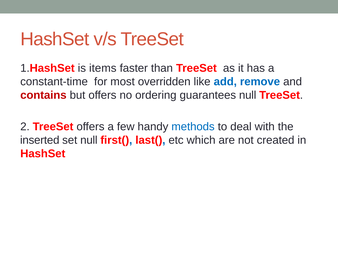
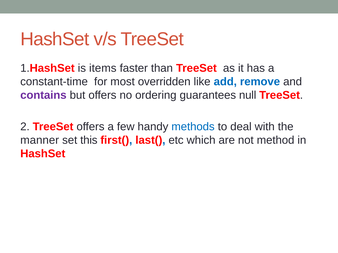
contains colour: red -> purple
inserted: inserted -> manner
set null: null -> this
created: created -> method
